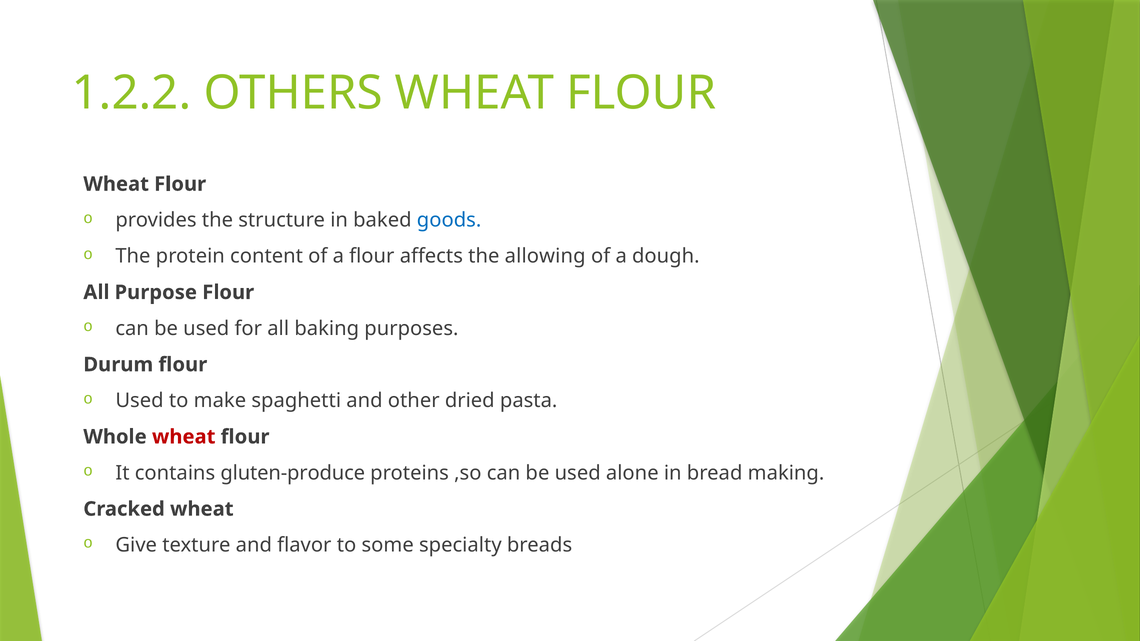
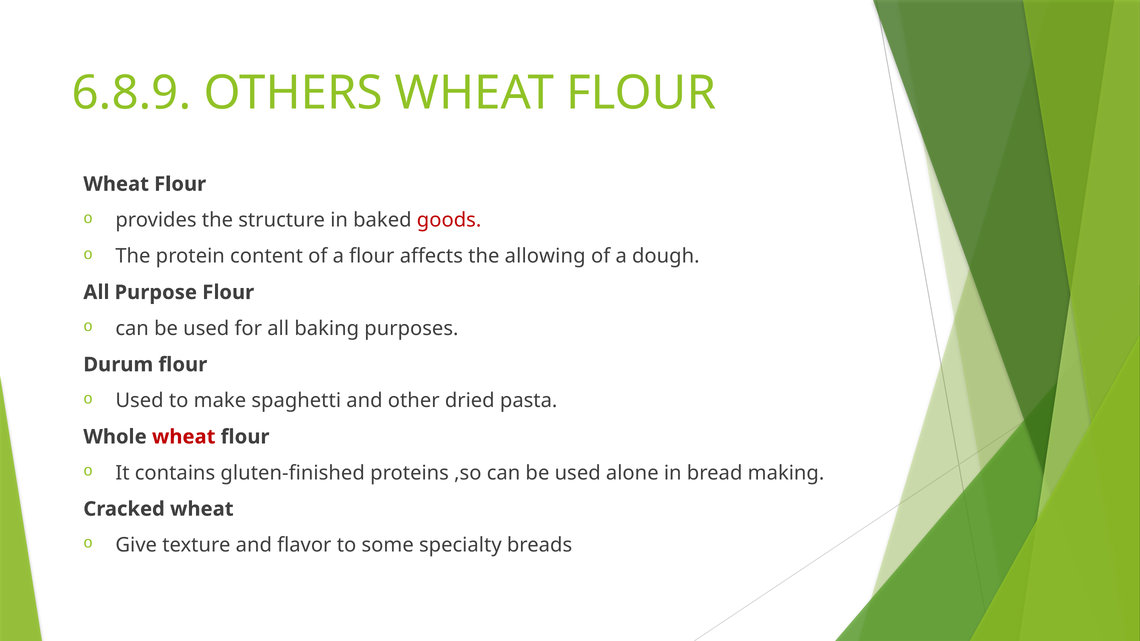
1.2.2: 1.2.2 -> 6.8.9
goods colour: blue -> red
gluten-produce: gluten-produce -> gluten-finished
